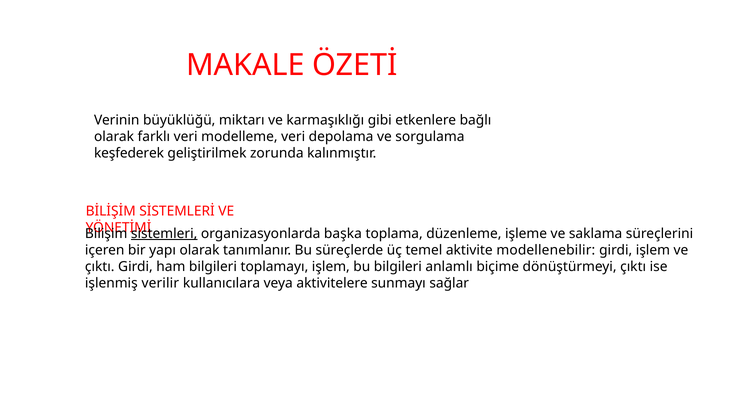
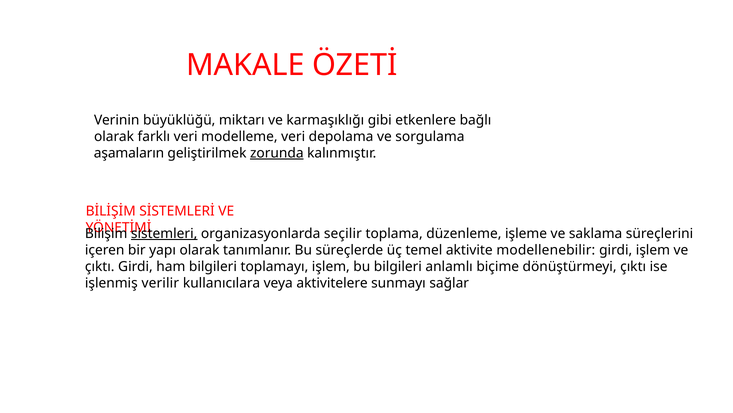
keşfederek: keşfederek -> aşamaların
zorunda underline: none -> present
başka: başka -> seçilir
